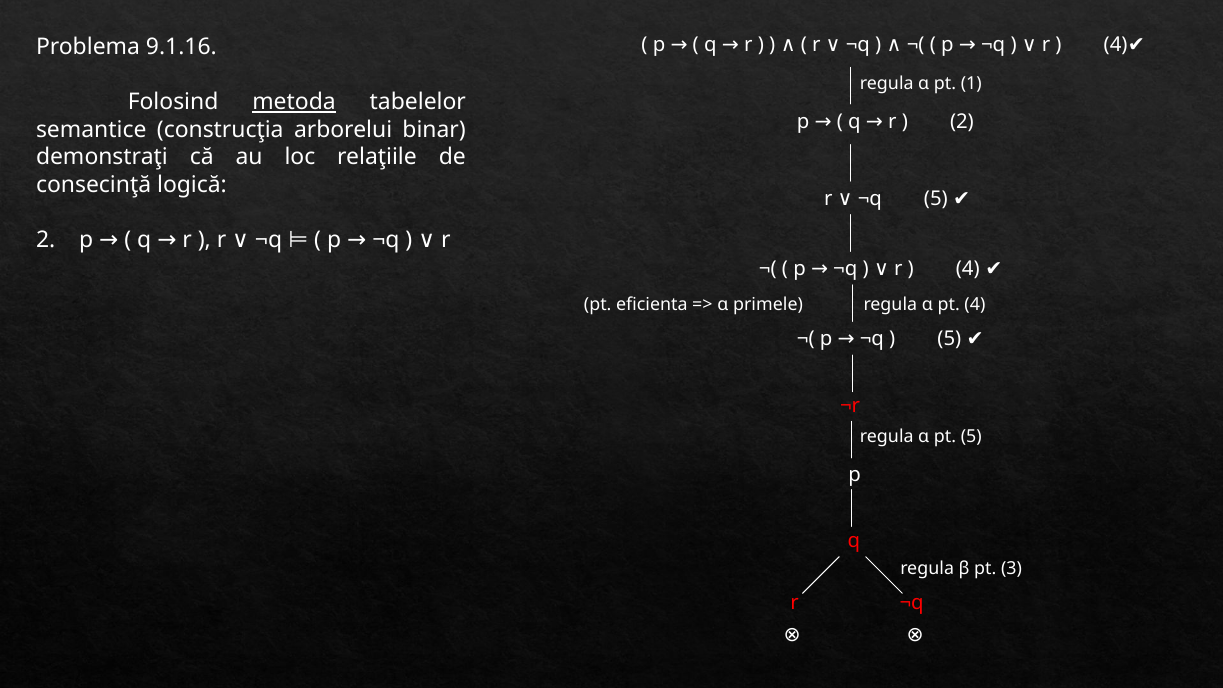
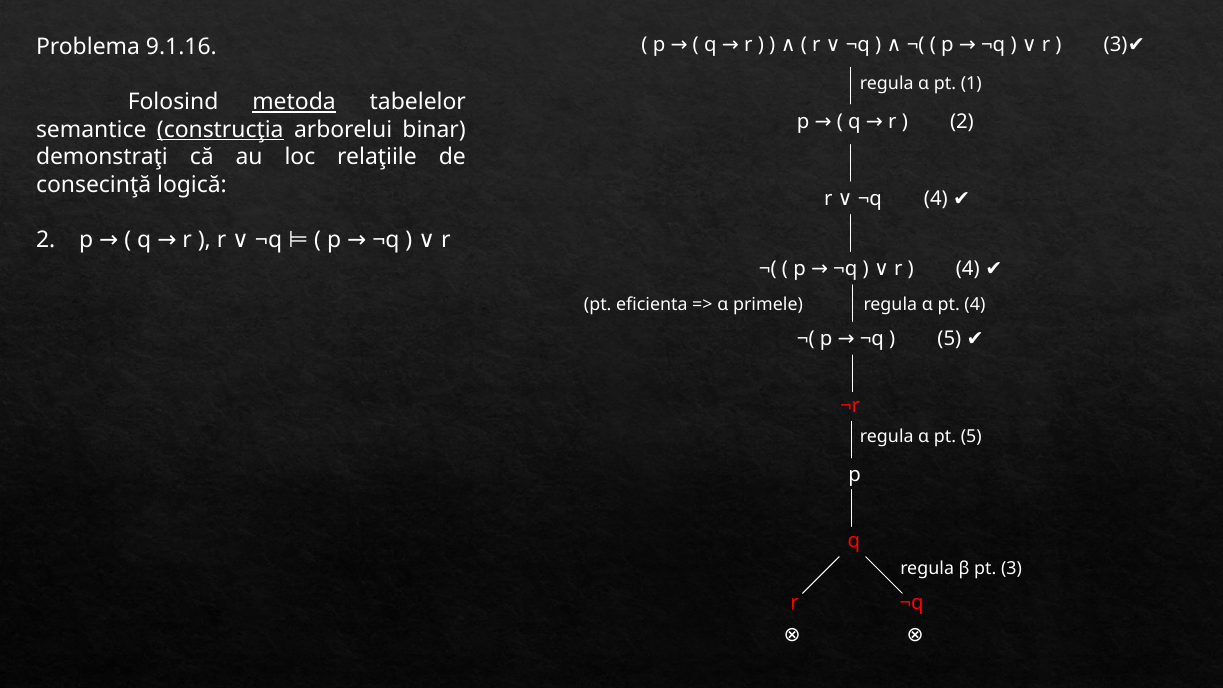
4 at (1116, 45): 4 -> 3
construcţia underline: none -> present
¬q 5: 5 -> 4
